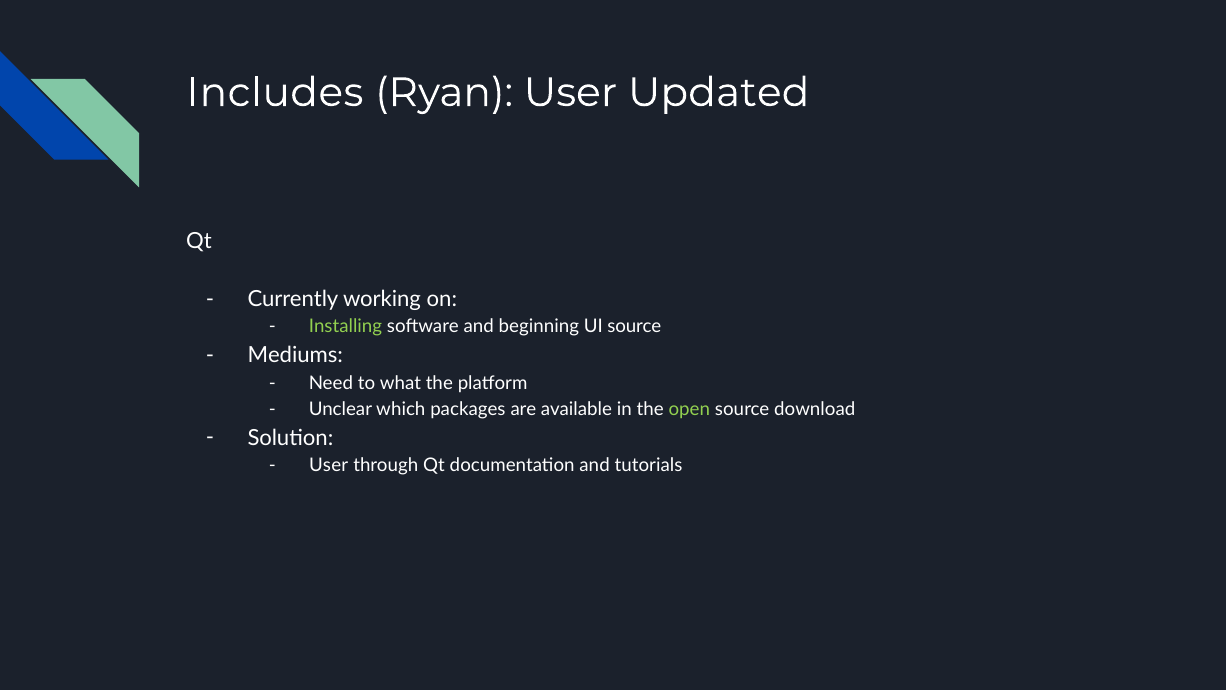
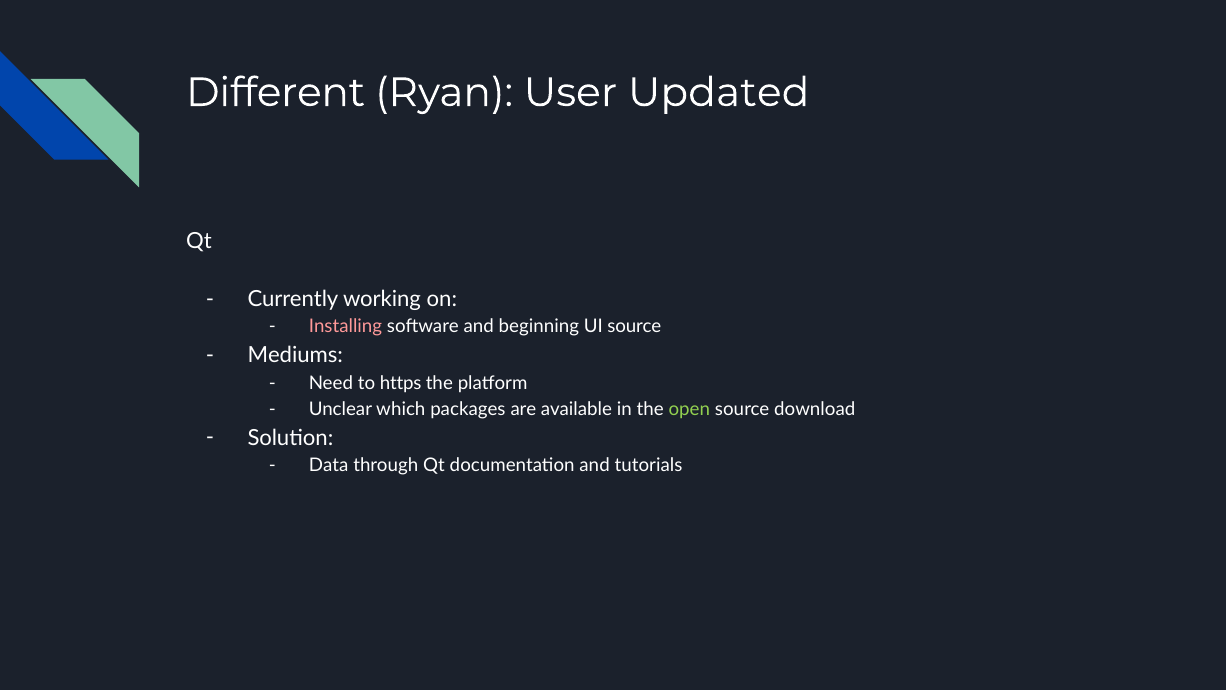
Includes: Includes -> Different
Installing colour: light green -> pink
what: what -> https
User at (329, 465): User -> Data
